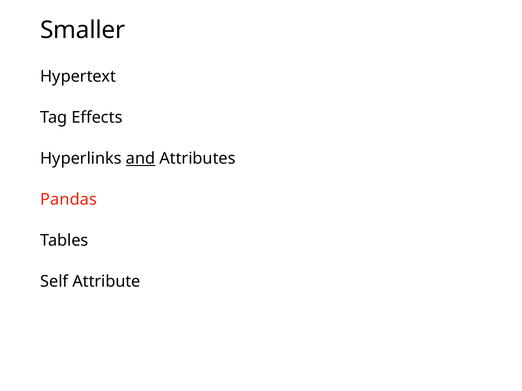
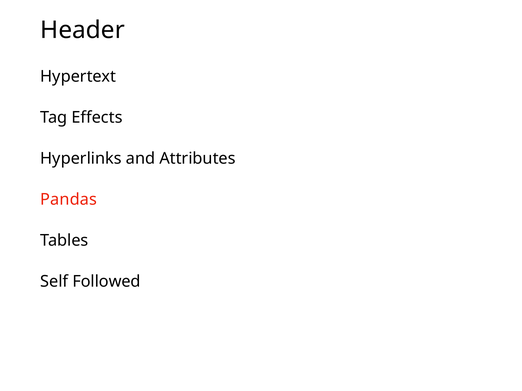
Smaller: Smaller -> Header
and underline: present -> none
Attribute: Attribute -> Followed
